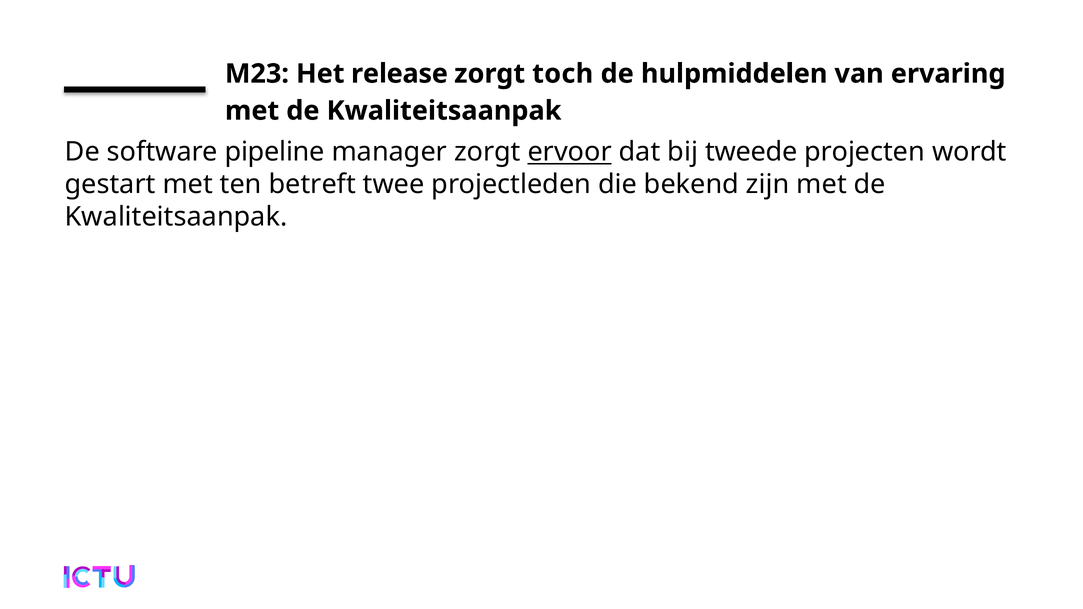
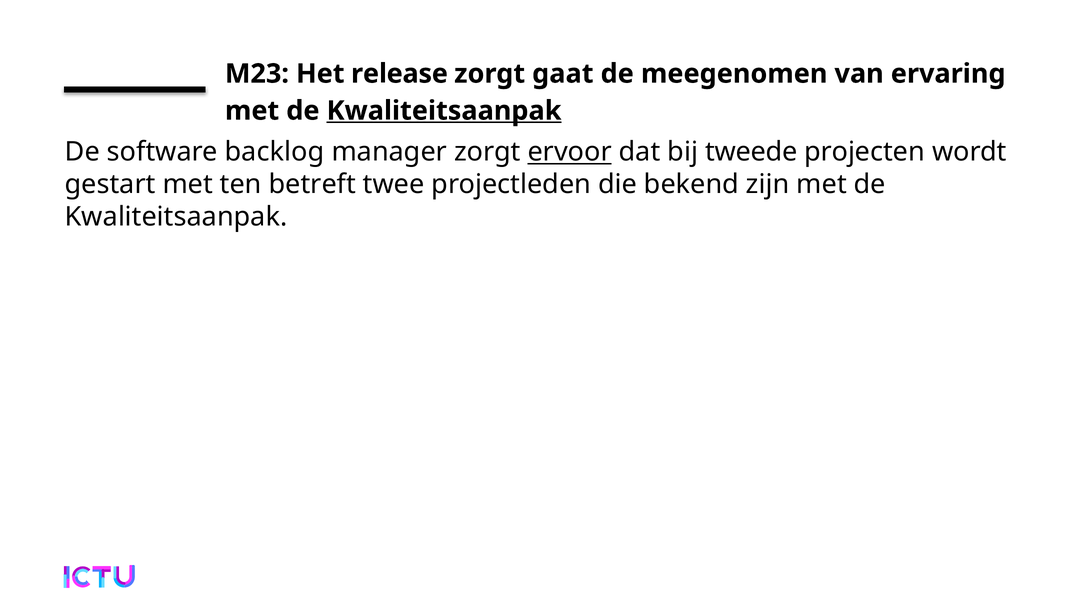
toch: toch -> gaat
hulpmiddelen: hulpmiddelen -> meegenomen
Kwaliteitsaanpak at (444, 111) underline: none -> present
pipeline: pipeline -> backlog
